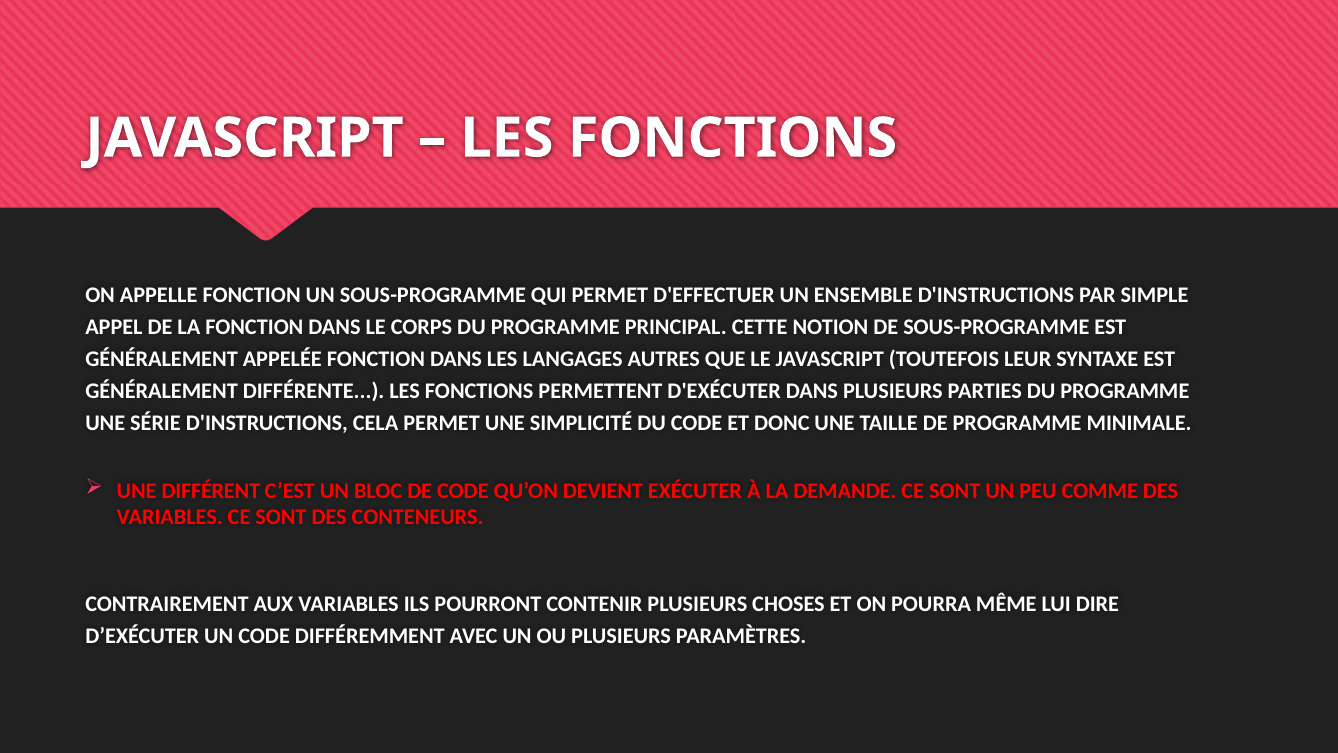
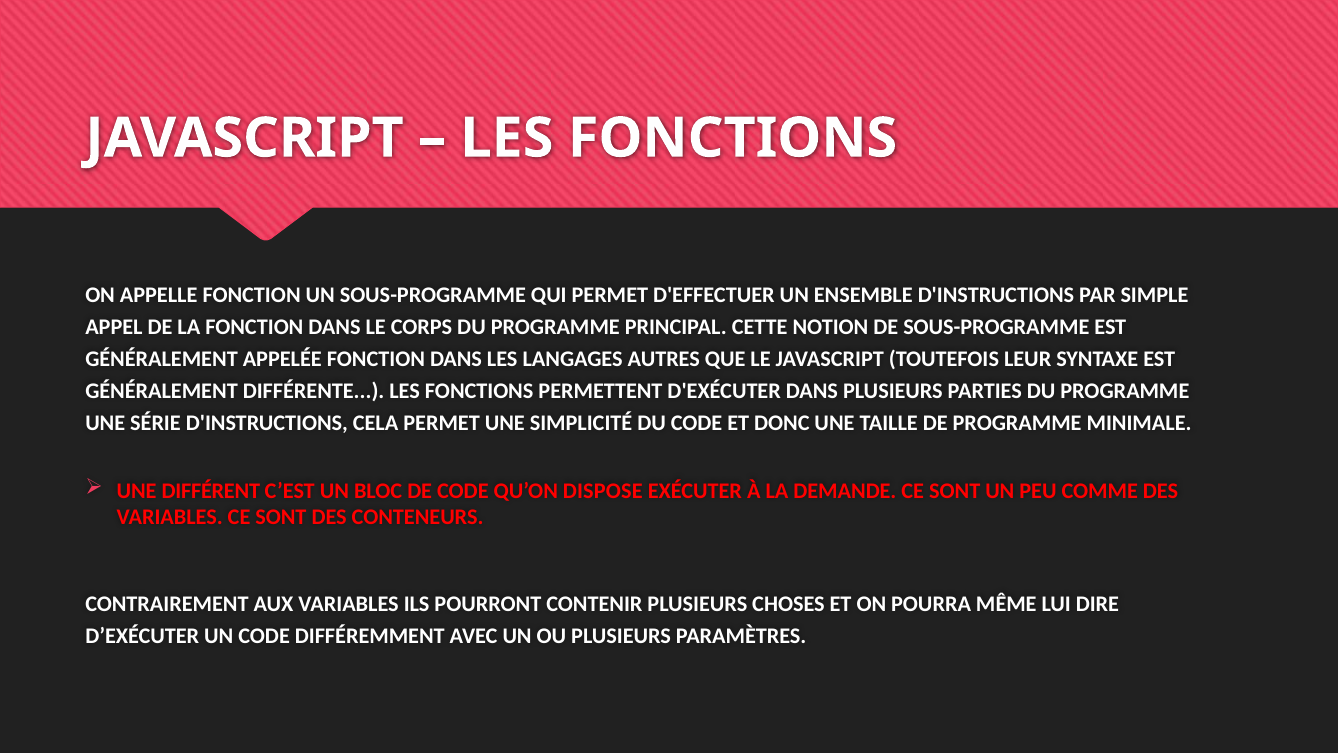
DEVIENT: DEVIENT -> DISPOSE
